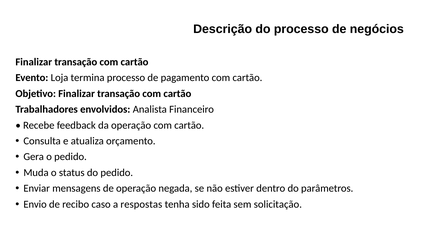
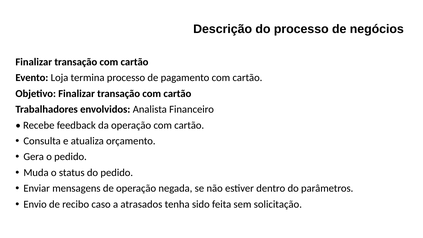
respostas: respostas -> atrasados
